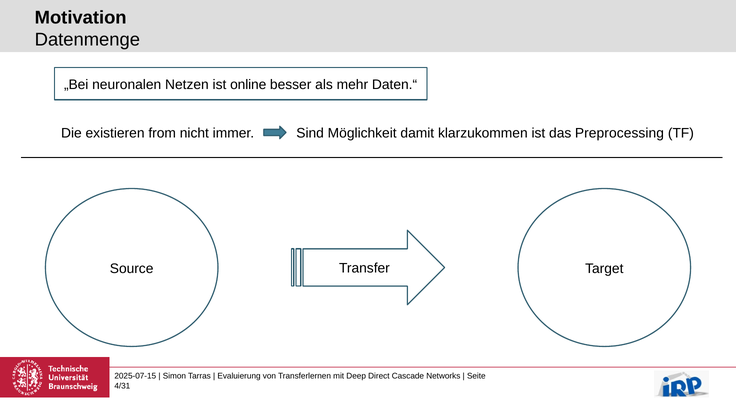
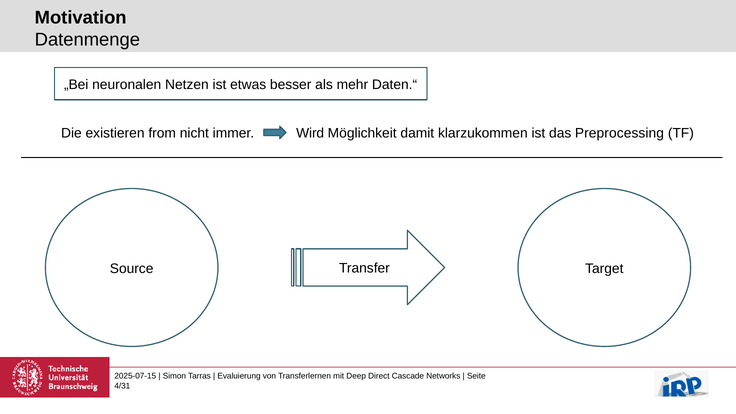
online: online -> etwas
Sind: Sind -> Wird
